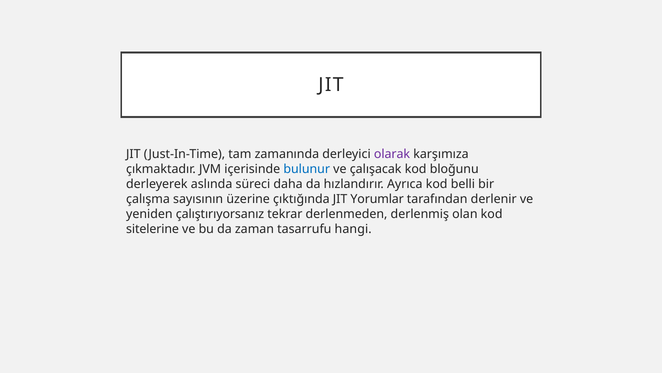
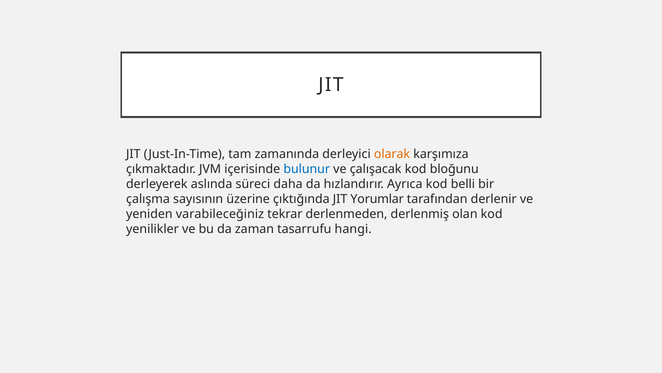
olarak colour: purple -> orange
çalıştırıyorsanız: çalıştırıyorsanız -> varabileceğiniz
sitelerine: sitelerine -> yenilikler
